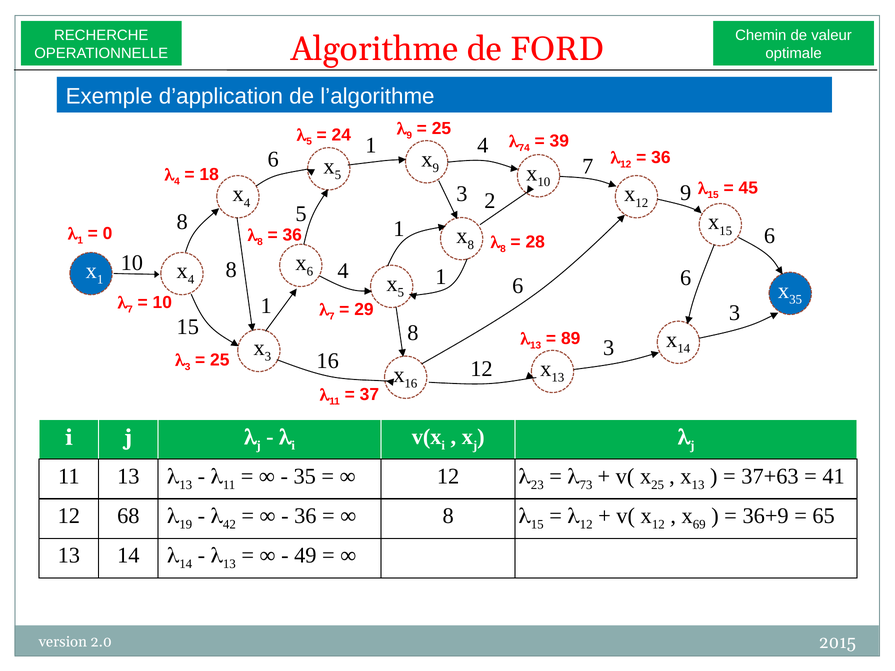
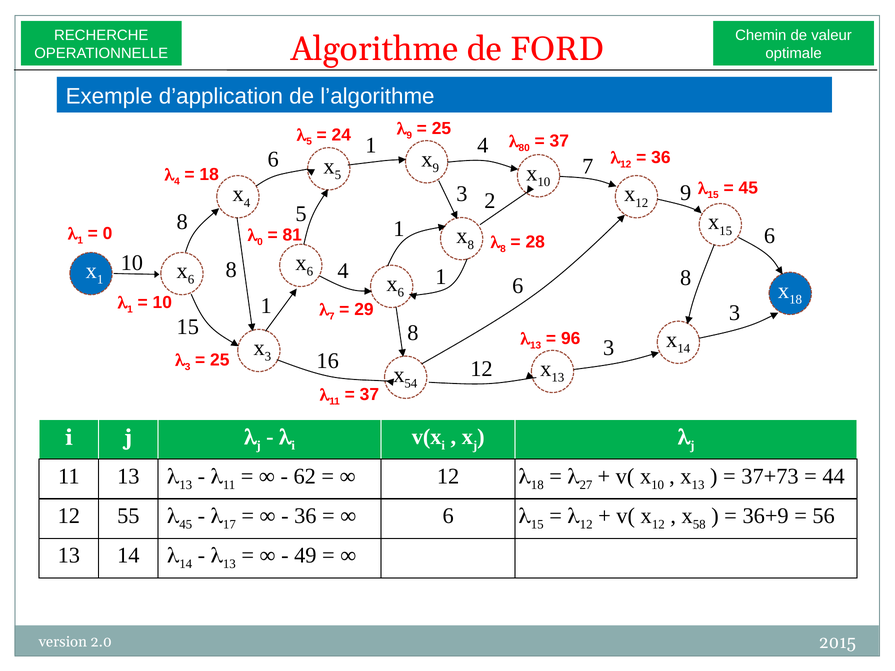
74: 74 -> 80
39 at (559, 141): 39 -> 37
8 at (260, 242): 8 -> 0
36 at (292, 235): 36 -> 81
4 at (191, 280): 4 -> 6
5 at (401, 293): 5 -> 6
6 6: 6 -> 8
35 at (796, 300): 35 -> 18
7 at (130, 309): 7 -> 1
89: 89 -> 96
16 at (411, 384): 16 -> 54
35 at (305, 476): 35 -> 62
23 at (537, 485): 23 -> 18
73: 73 -> 27
25 at (658, 485): 25 -> 10
37+63: 37+63 -> 37+73
41: 41 -> 44
68: 68 -> 55
19 at (186, 525): 19 -> 45
42: 42 -> 17
8 at (448, 516): 8 -> 6
69: 69 -> 58
65: 65 -> 56
